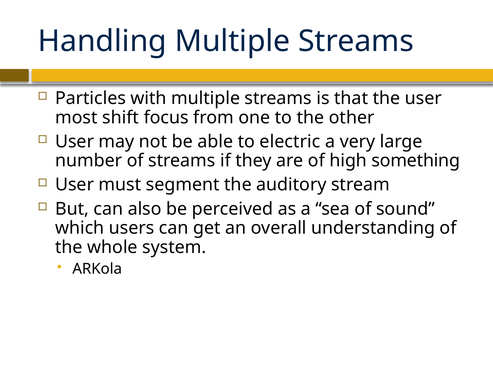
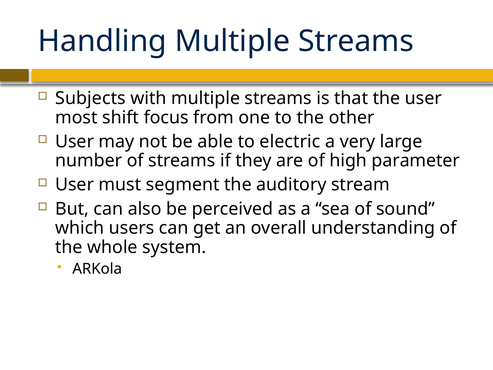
Particles: Particles -> Subjects
something: something -> parameter
